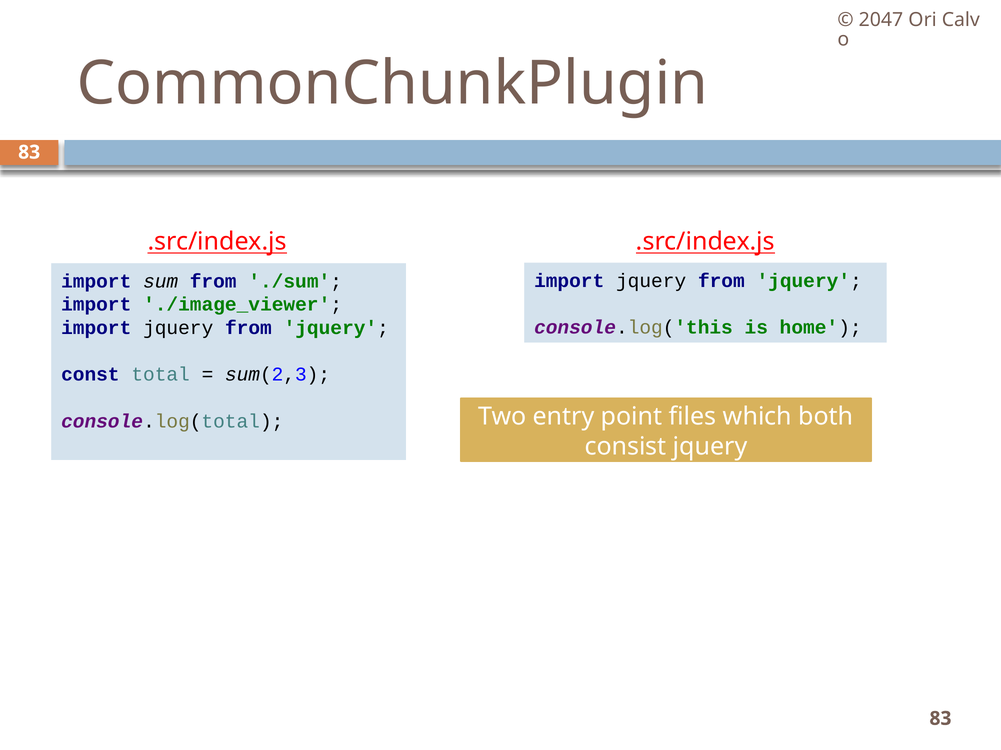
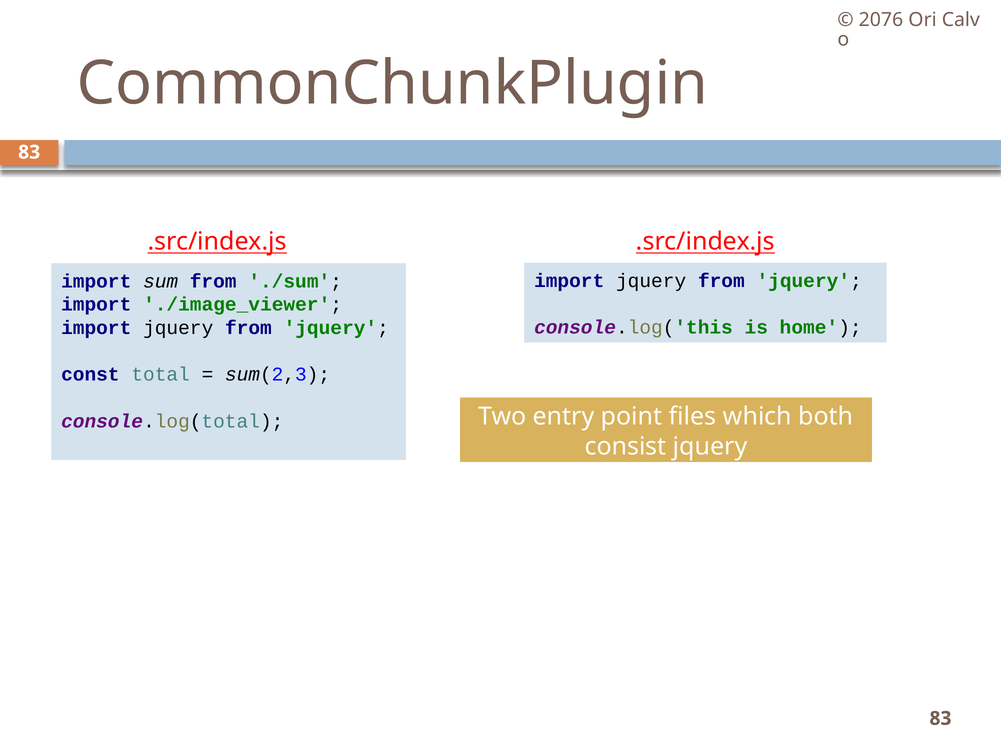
2047: 2047 -> 2076
